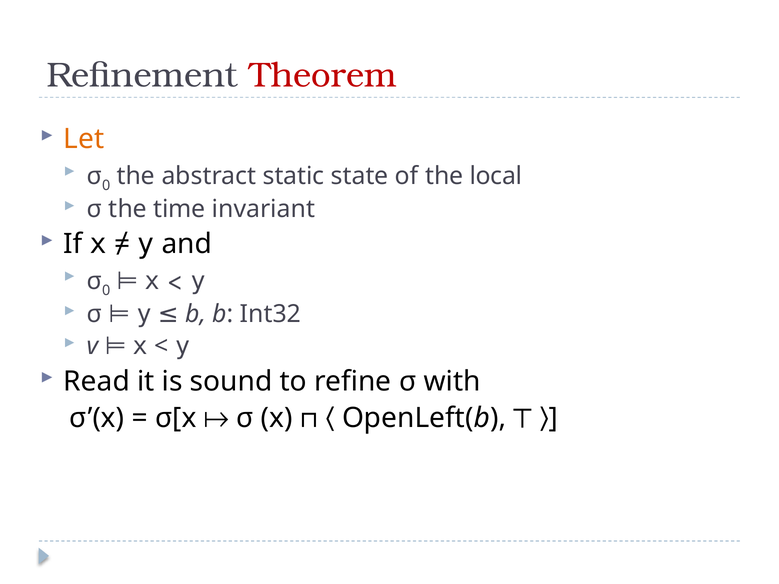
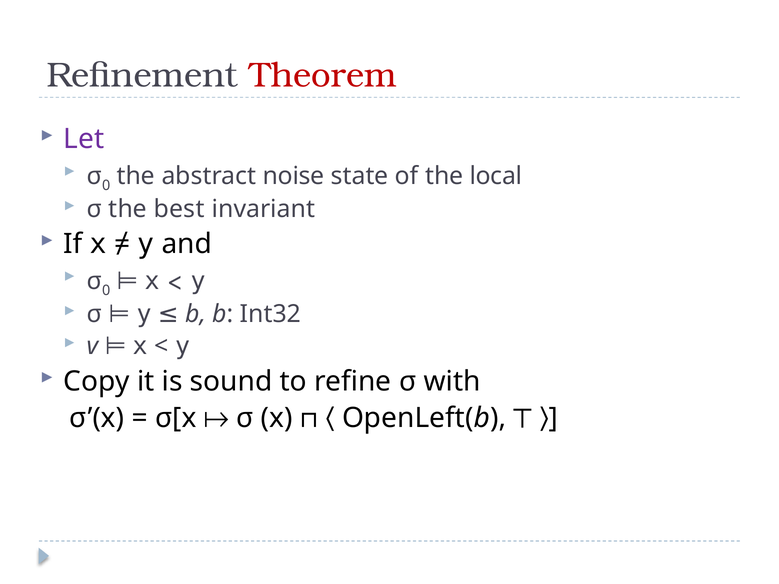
Let colour: orange -> purple
static: static -> noise
time: time -> best
Read: Read -> Copy
